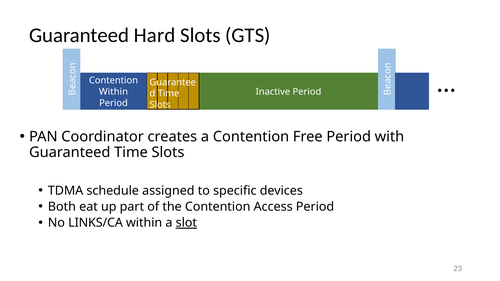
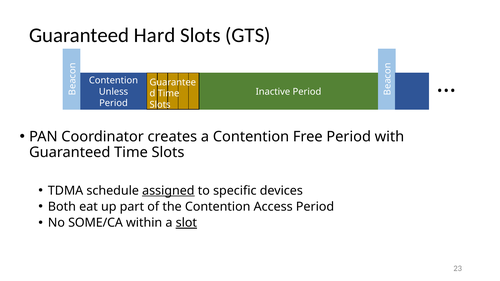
Within at (113, 92): Within -> Unless
assigned underline: none -> present
LINKS/CA: LINKS/CA -> SOME/CA
